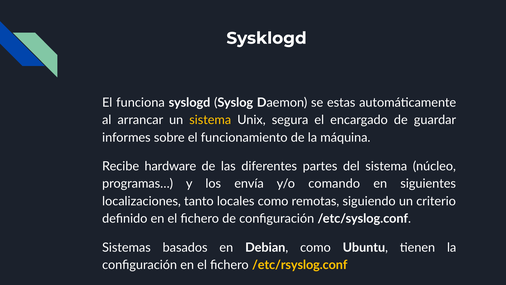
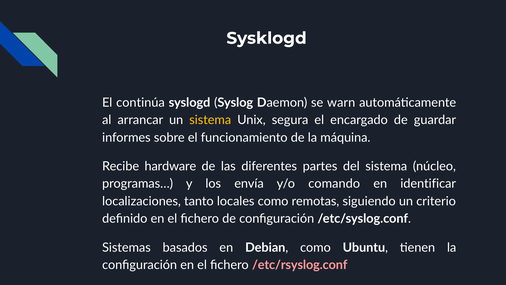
funciona: funciona -> continúa
estas: estas -> warn
siguientes: siguientes -> identificar
/etc/rsyslog.conf colour: yellow -> pink
